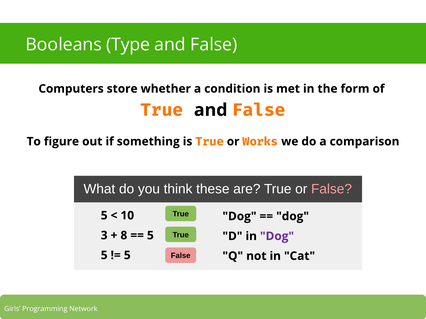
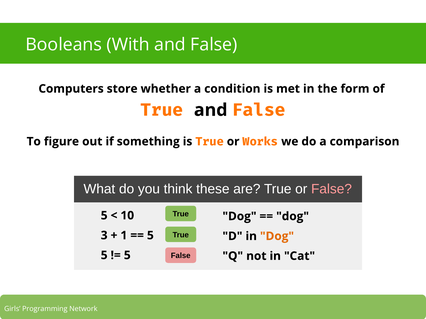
Type: Type -> With
8: 8 -> 1
Dog at (277, 236) colour: purple -> orange
